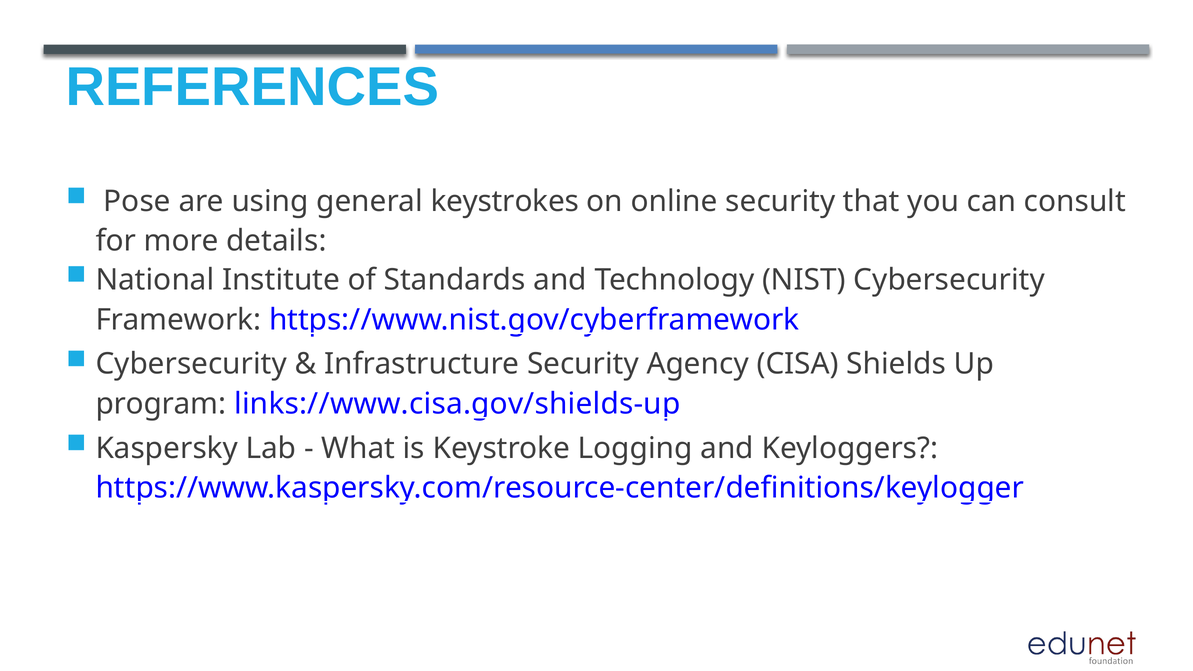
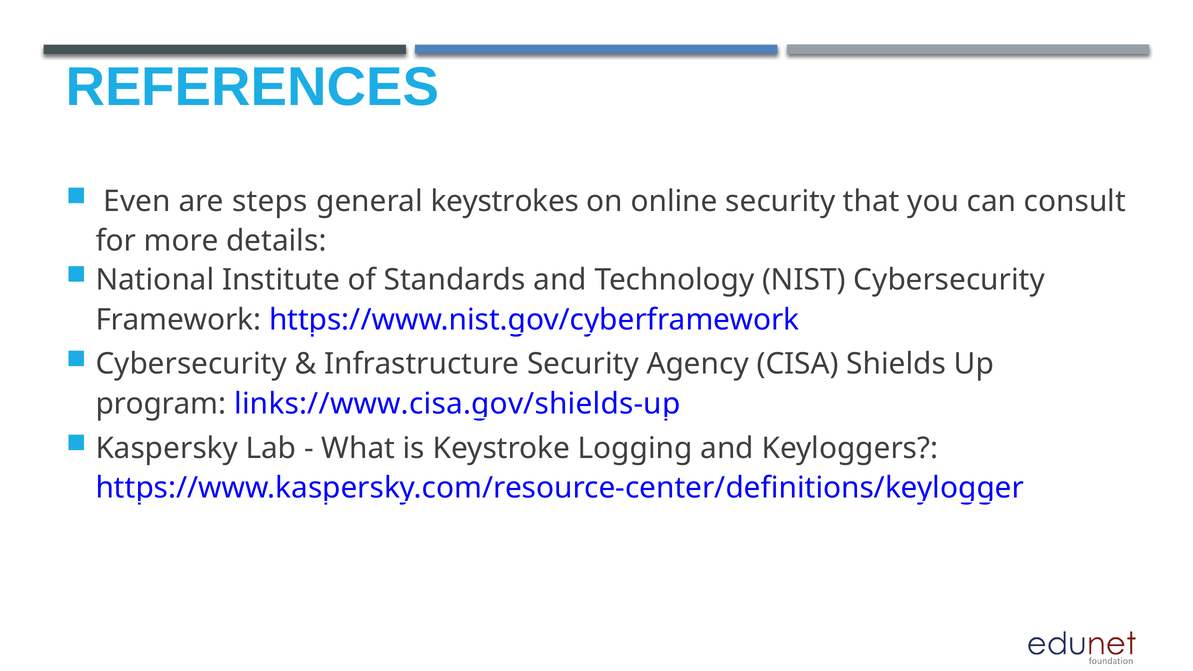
Pose: Pose -> Even
using: using -> steps
